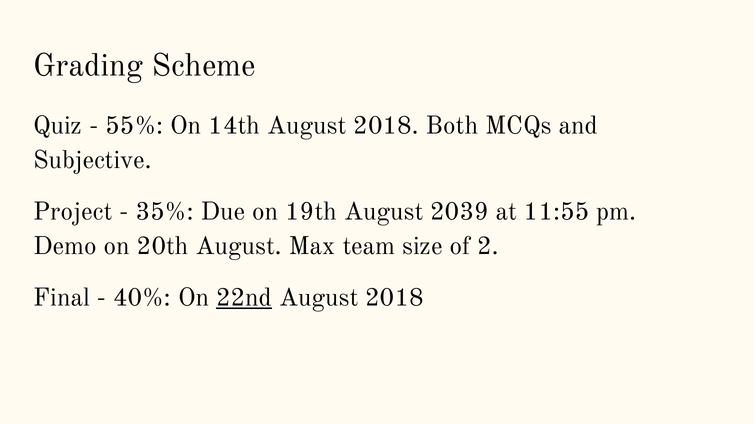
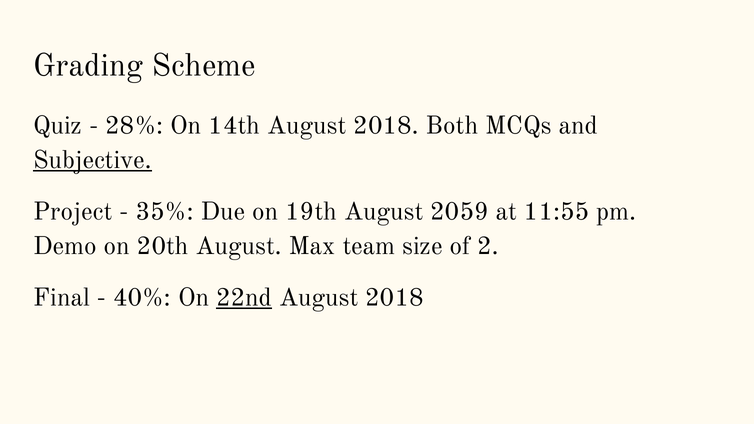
55%: 55% -> 28%
Subjective underline: none -> present
2039: 2039 -> 2059
